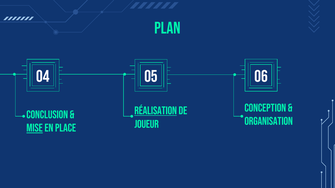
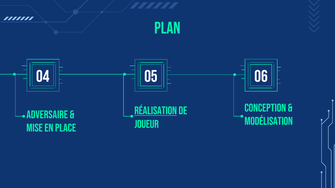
Conclusion: Conclusion -> Adversaire
organisation: organisation -> modélisation
mise underline: present -> none
